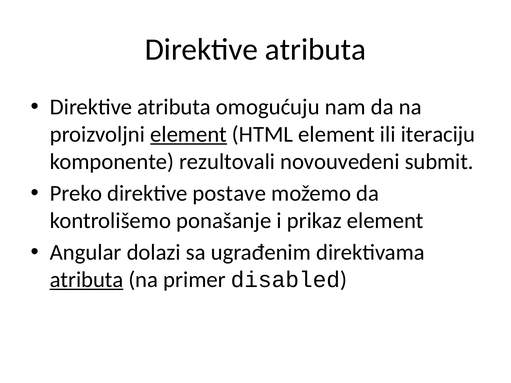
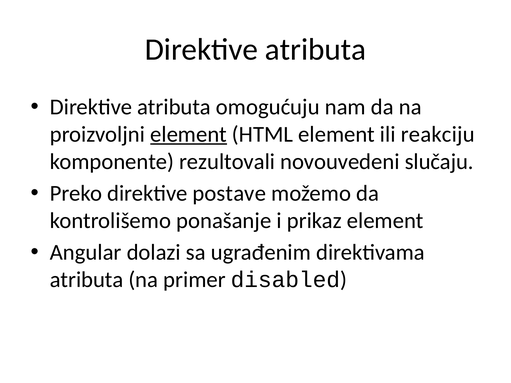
iteraciju: iteraciju -> reakciju
submit: submit -> slučaju
atributa at (87, 280) underline: present -> none
